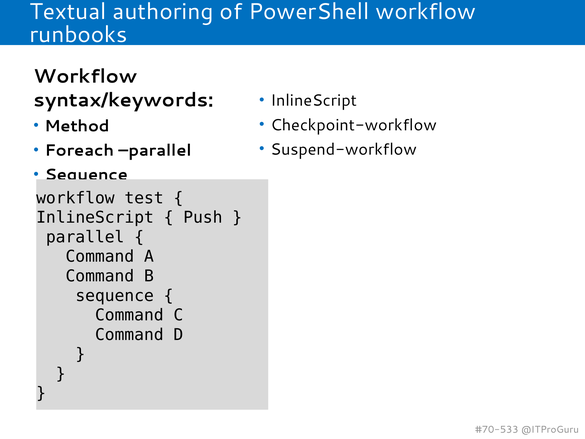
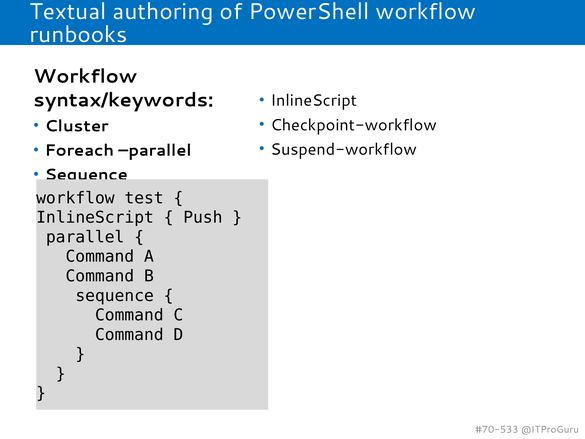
Method: Method -> Cluster
